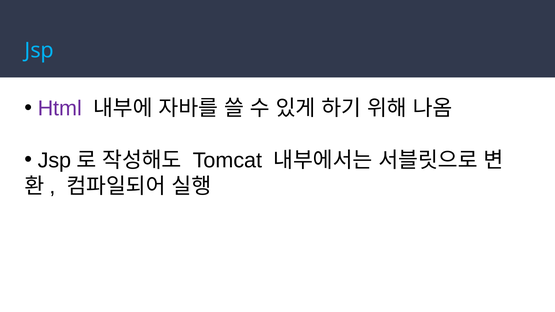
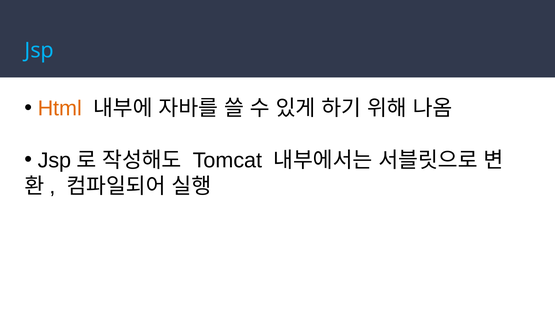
Html colour: purple -> orange
